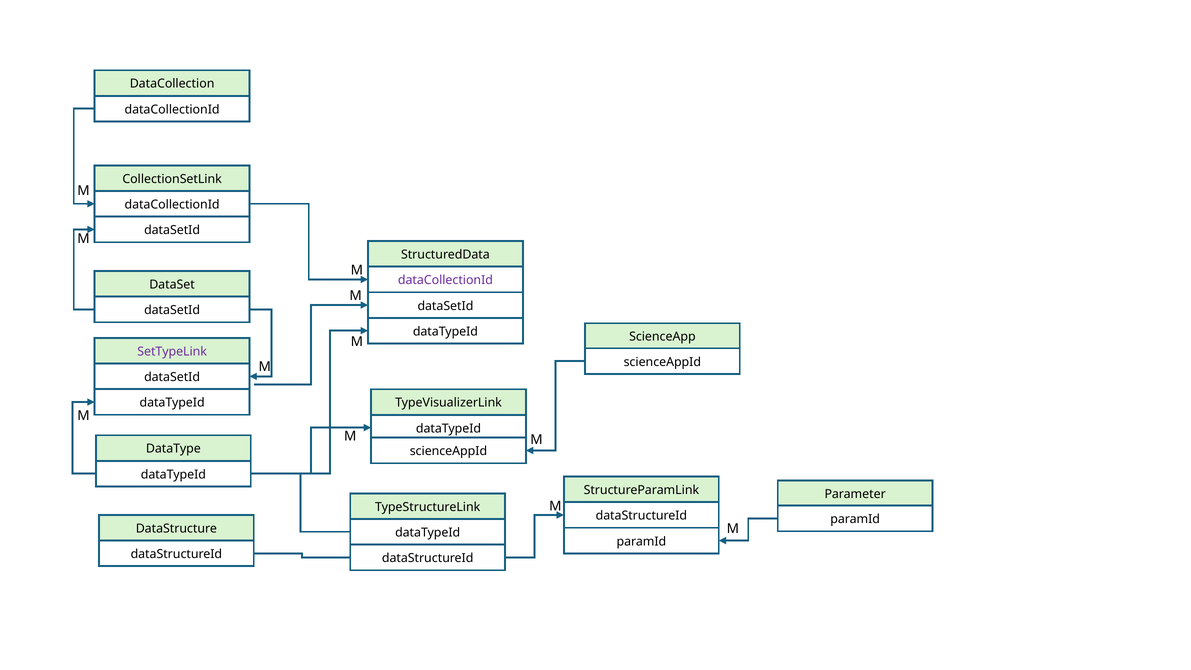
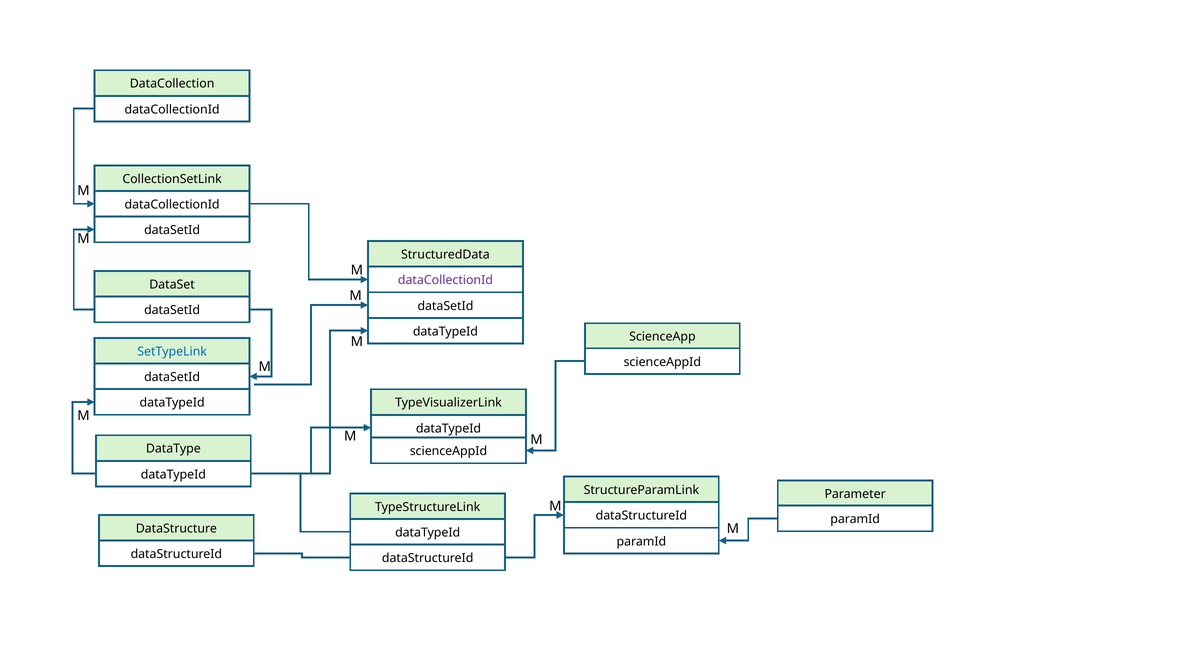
SetTypeLink colour: purple -> blue
